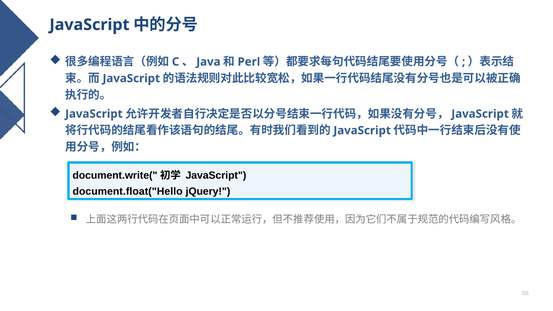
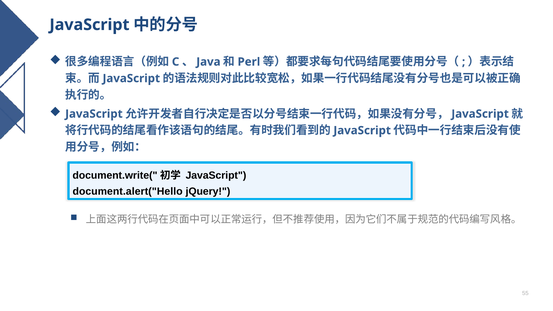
document.float("Hello: document.float("Hello -> document.alert("Hello
